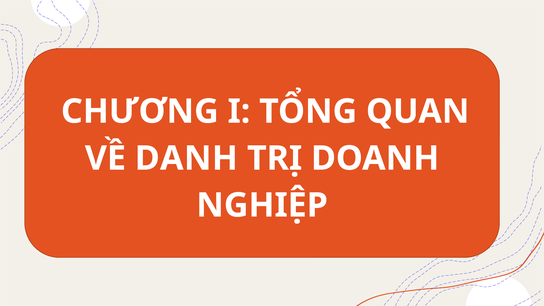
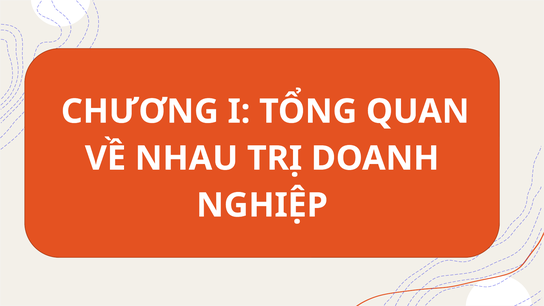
DANH: DANH -> NHAU
